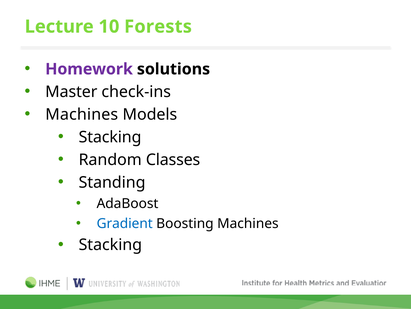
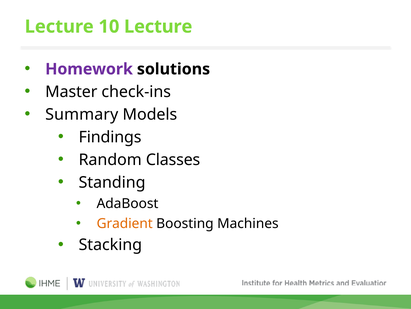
10 Forests: Forests -> Lecture
Machines at (82, 114): Machines -> Summary
Stacking at (110, 137): Stacking -> Findings
Gradient colour: blue -> orange
